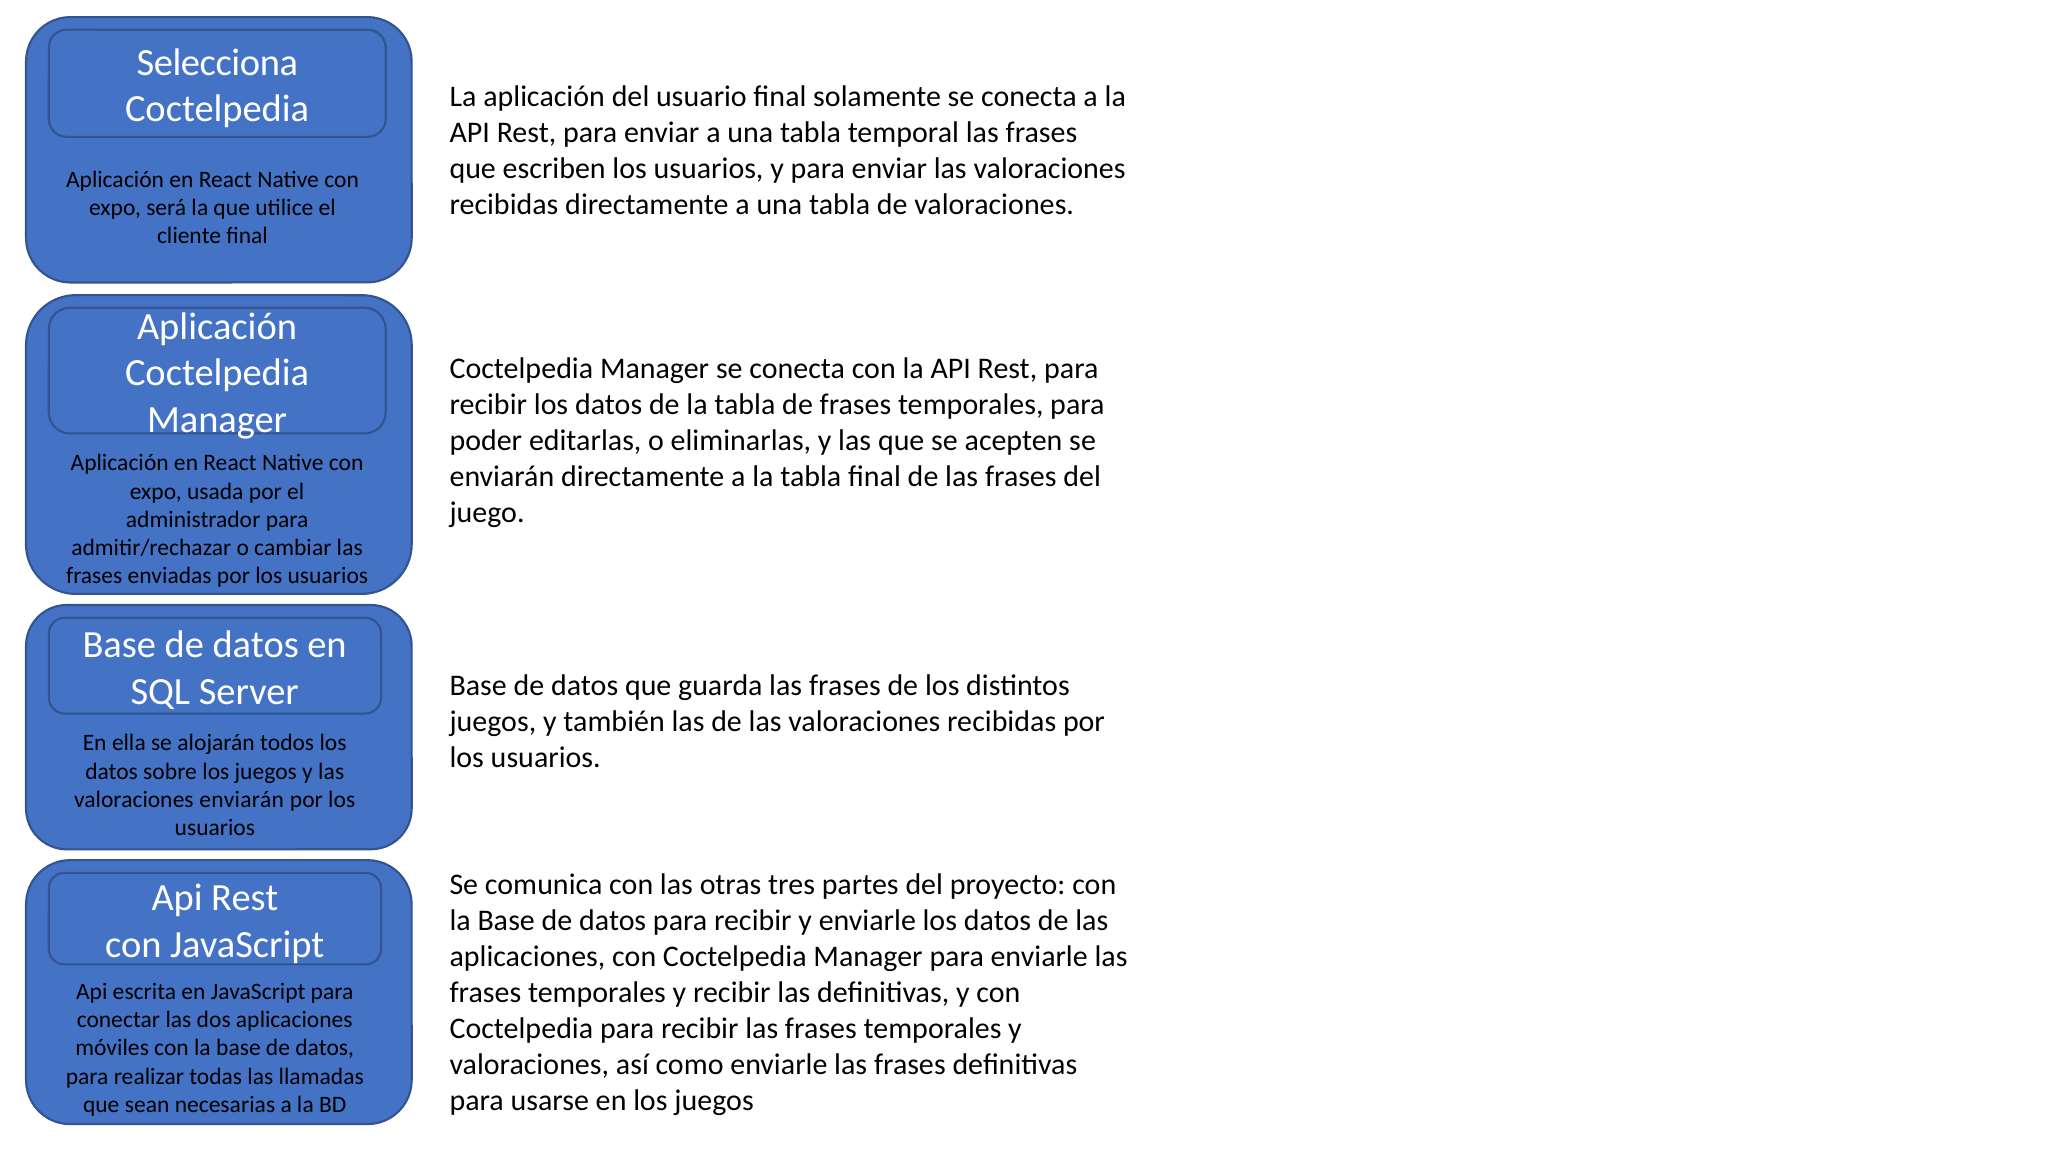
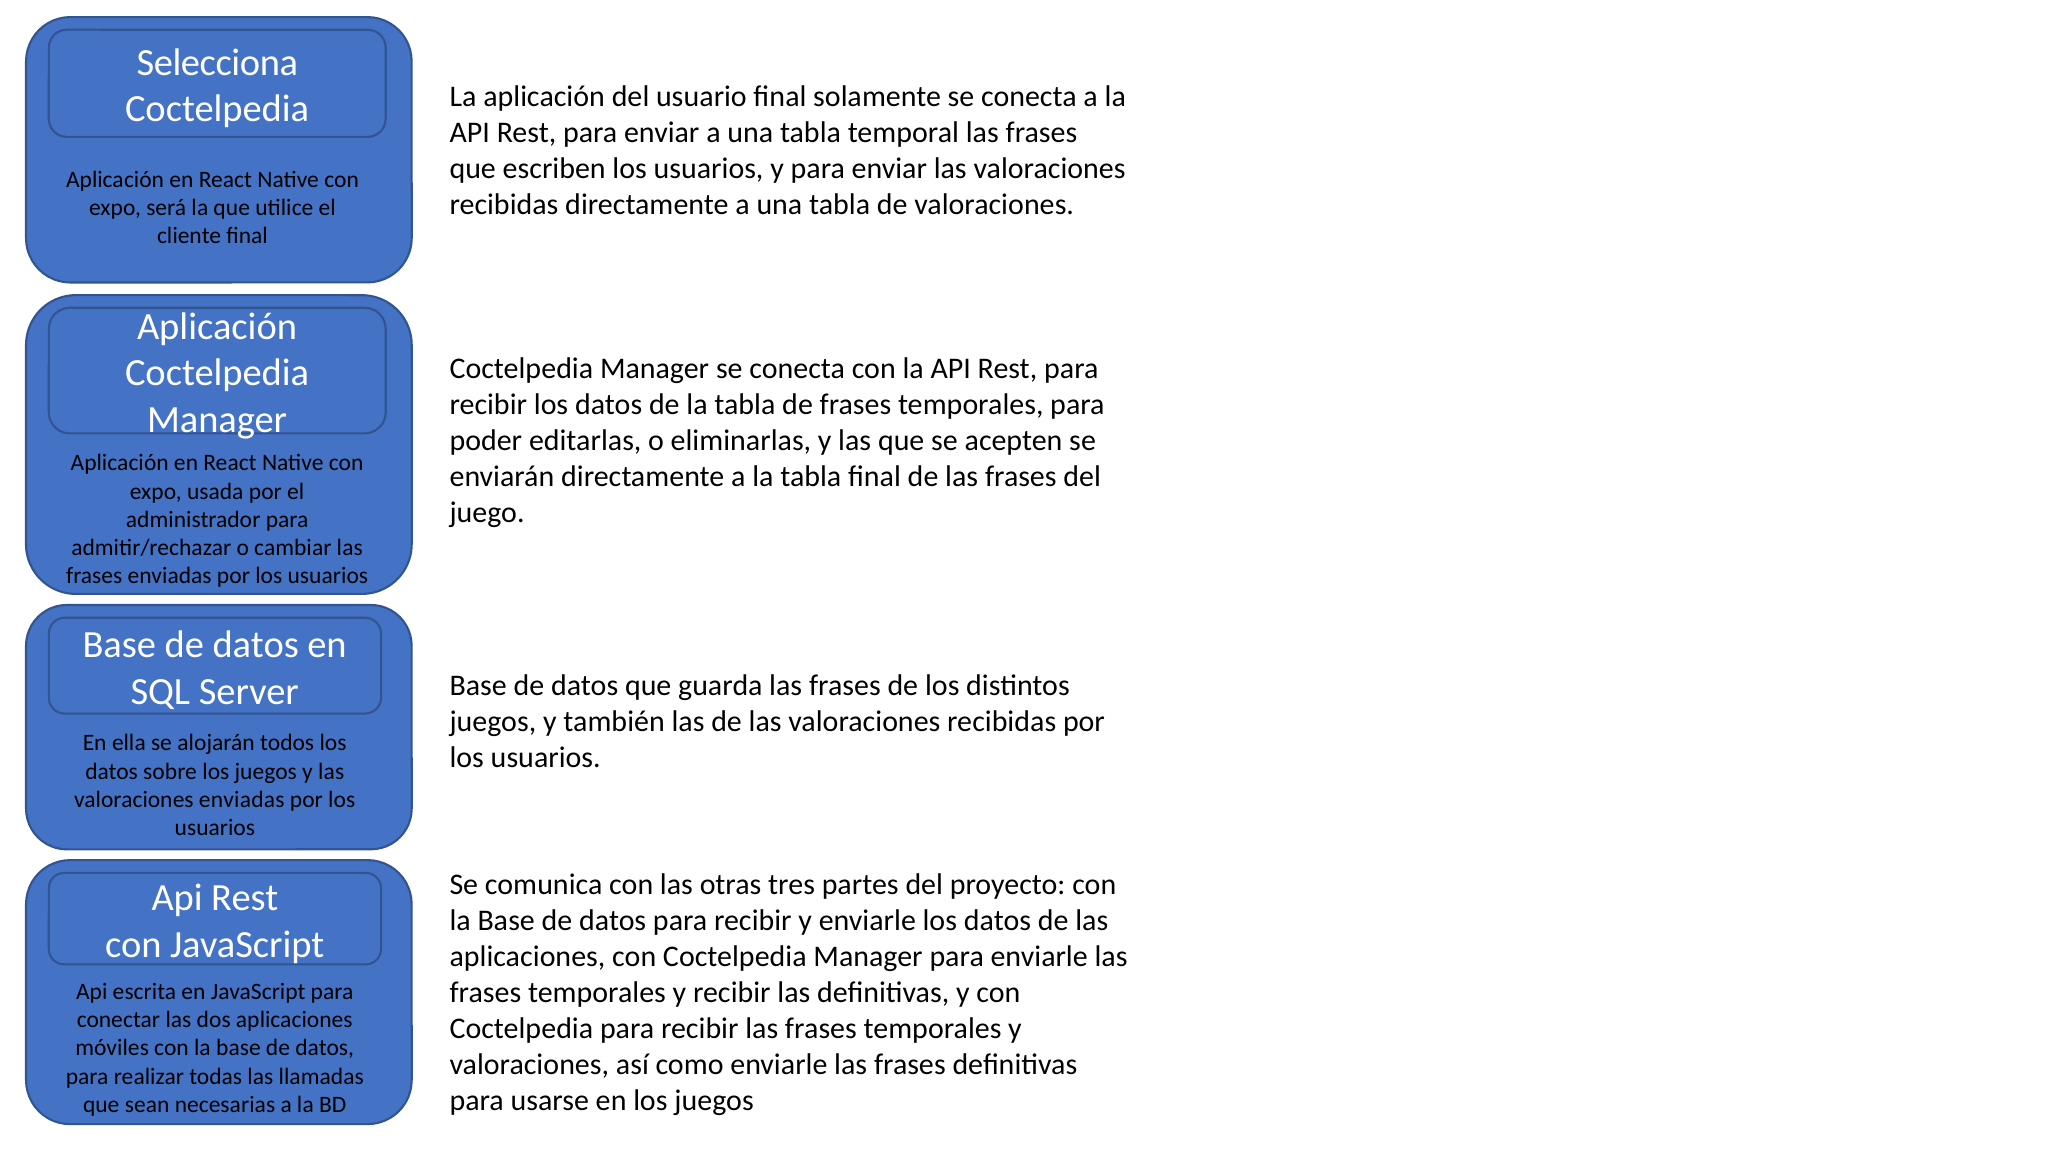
valoraciones enviarán: enviarán -> enviadas
